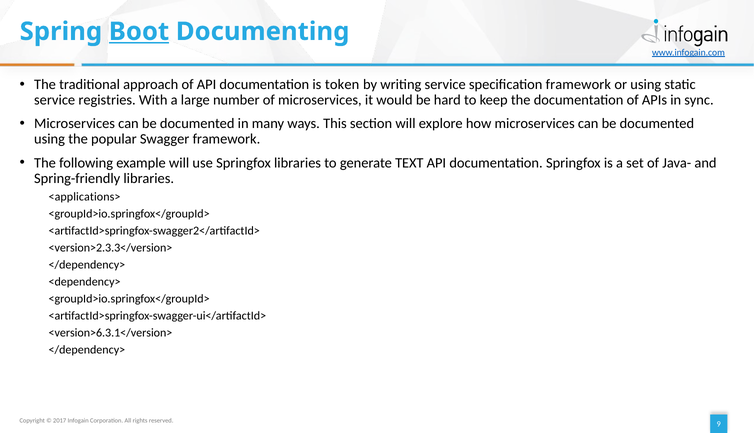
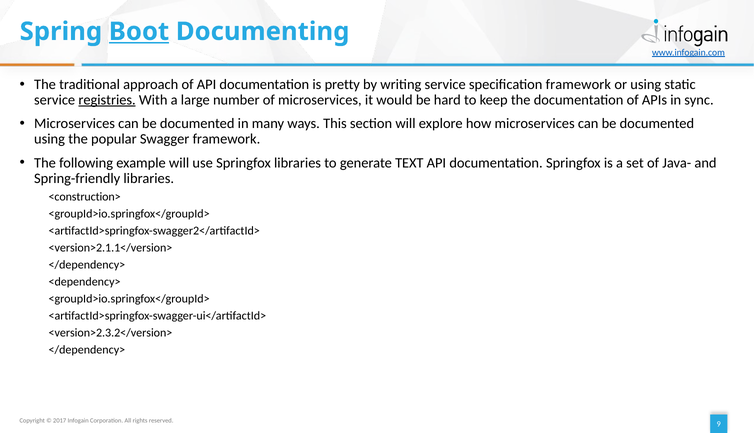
token: token -> pretty
registries underline: none -> present
<applications>: <applications> -> <construction>
<version>2.3.3</version>: <version>2.3.3</version> -> <version>2.1.1</version>
<version>6.3.1</version>: <version>6.3.1</version> -> <version>2.3.2</version>
